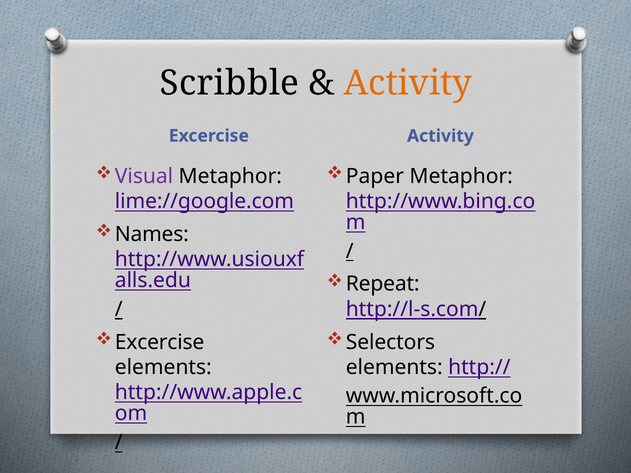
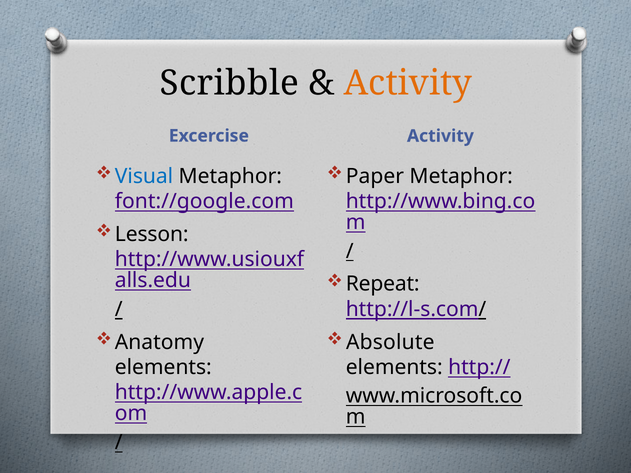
Visual colour: purple -> blue
lime://google.com: lime://google.com -> font://google.com
Names: Names -> Lesson
Excercise at (160, 342): Excercise -> Anatomy
Selectors: Selectors -> Absolute
